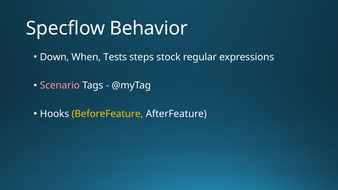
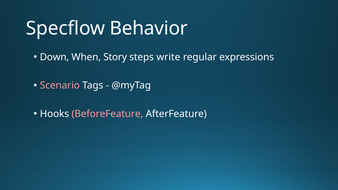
Tests: Tests -> Story
stock: stock -> write
BeforeFeature colour: yellow -> pink
